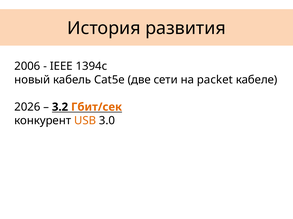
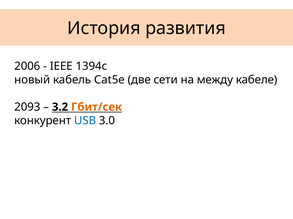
packet: packet -> между
2026: 2026 -> 2093
USB colour: orange -> blue
